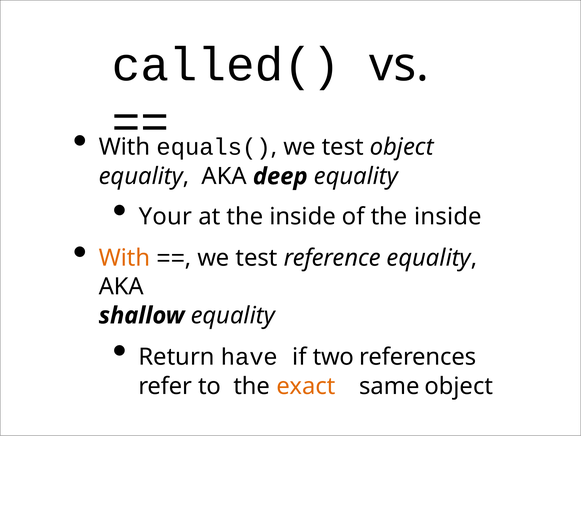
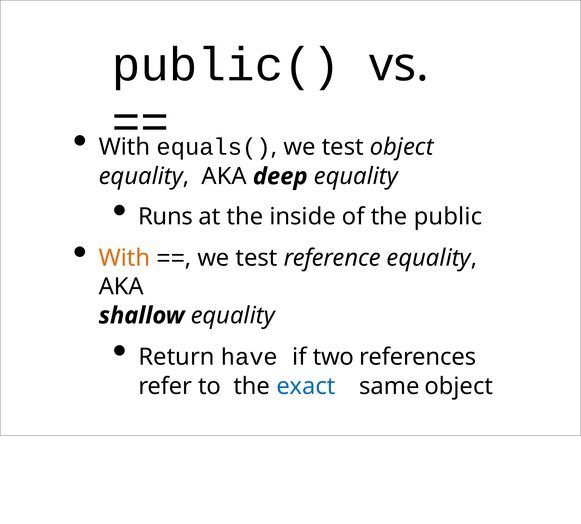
called(: called( -> public(
Your: Your -> Runs
of the inside: inside -> public
exact colour: orange -> blue
